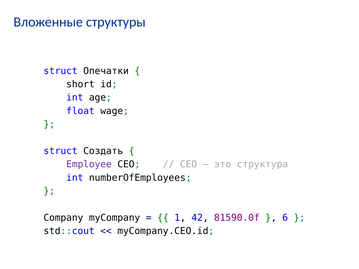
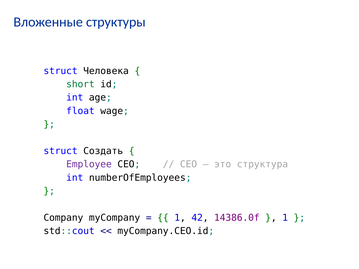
Опечатки: Опечатки -> Человека
short colour: black -> green
81590.0f: 81590.0f -> 14386.0f
6 at (285, 218): 6 -> 1
